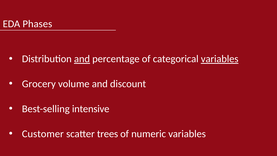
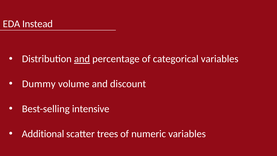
Phases: Phases -> Instead
variables at (220, 59) underline: present -> none
Grocery: Grocery -> Dummy
Customer: Customer -> Additional
